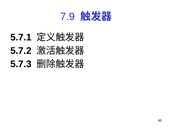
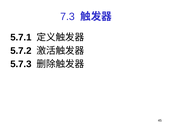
7.9: 7.9 -> 7.3
